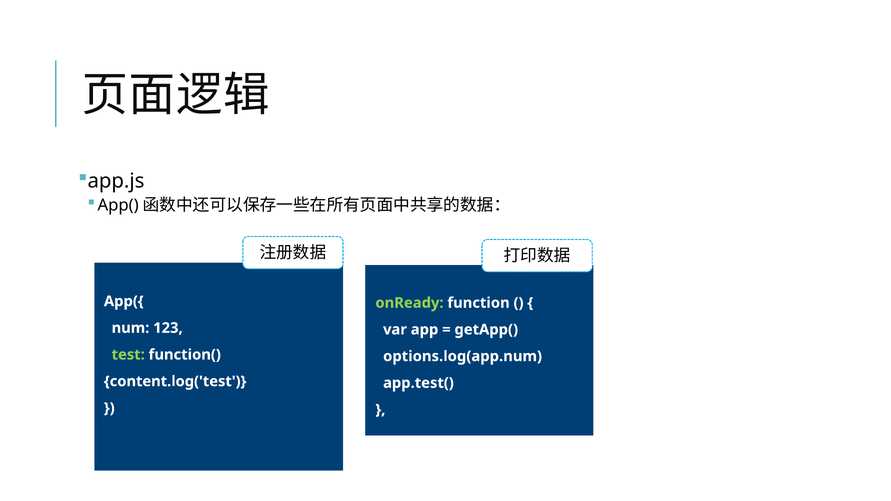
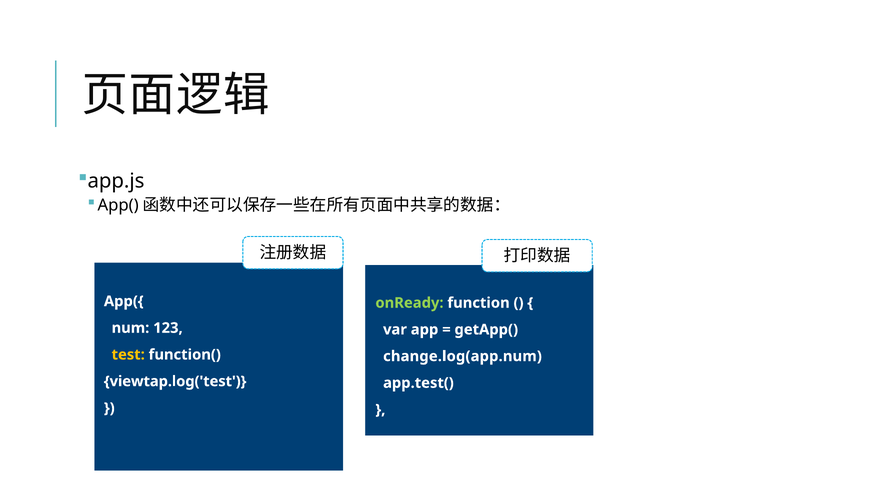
test colour: light green -> yellow
options.log(app.num: options.log(app.num -> change.log(app.num
content.log('test: content.log('test -> viewtap.log('test
